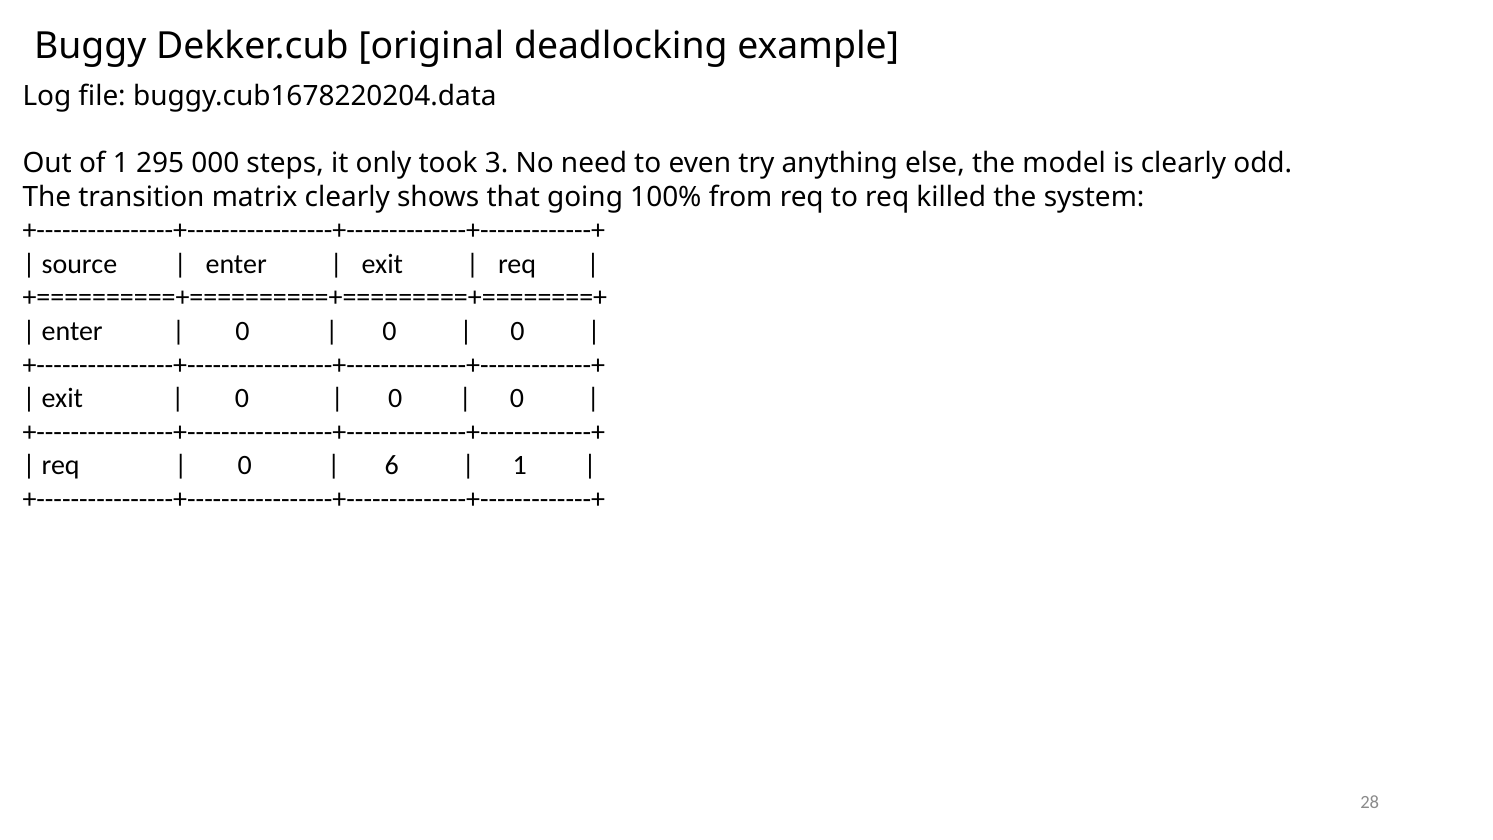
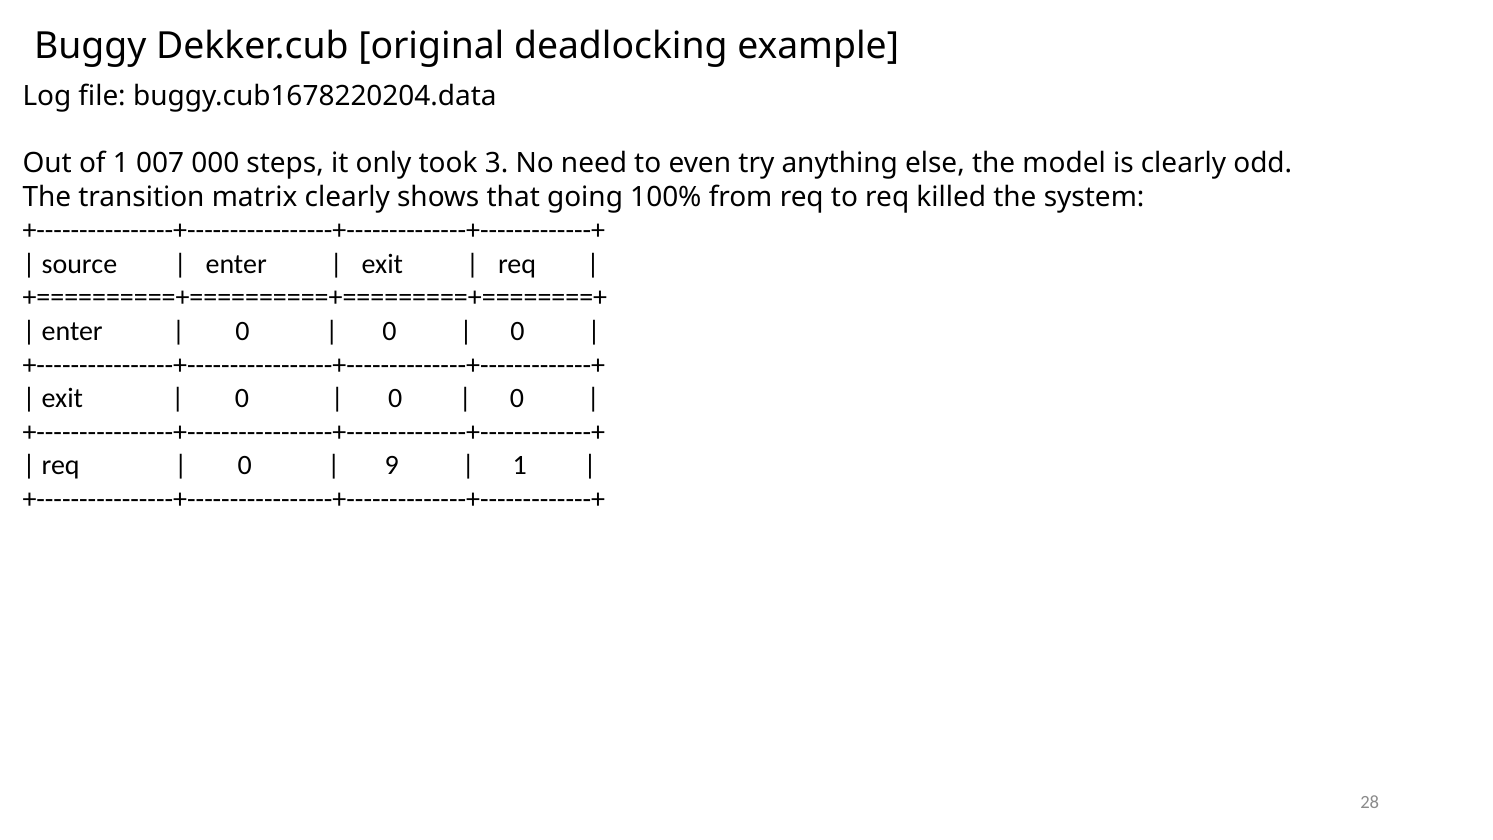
295: 295 -> 007
6: 6 -> 9
